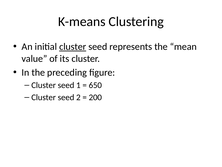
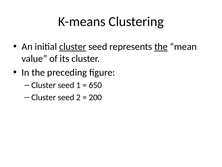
the at (161, 47) underline: none -> present
